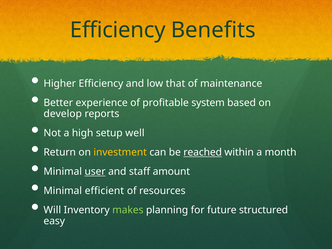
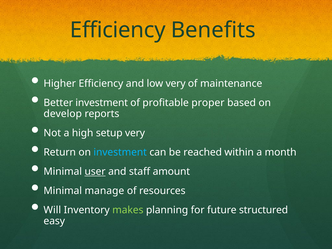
low that: that -> very
Better experience: experience -> investment
system: system -> proper
setup well: well -> very
investment at (120, 152) colour: yellow -> light blue
reached underline: present -> none
efficient: efficient -> manage
